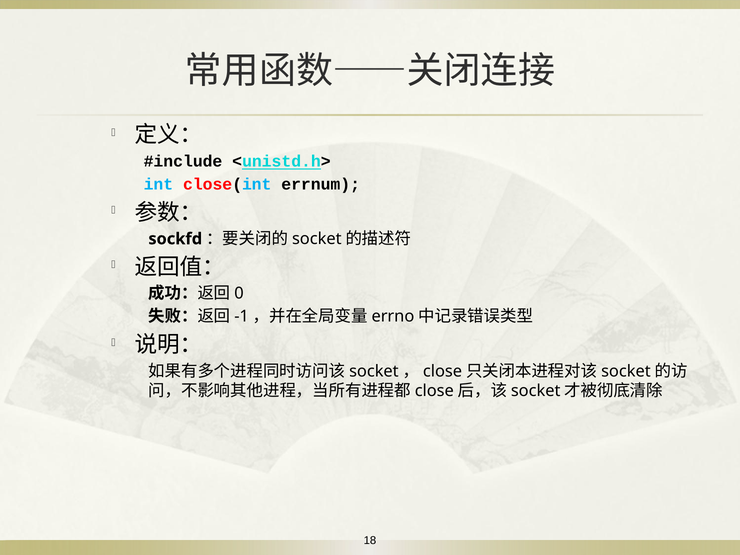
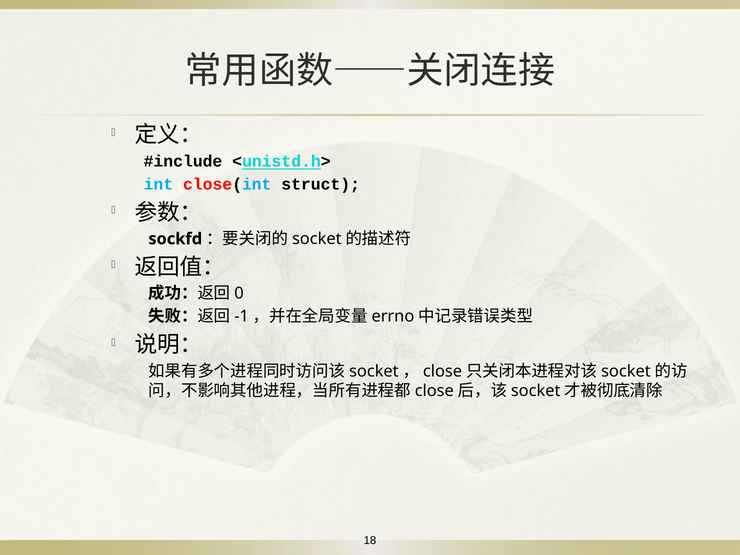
errnum: errnum -> struct
